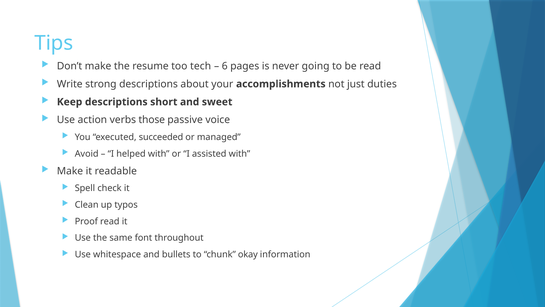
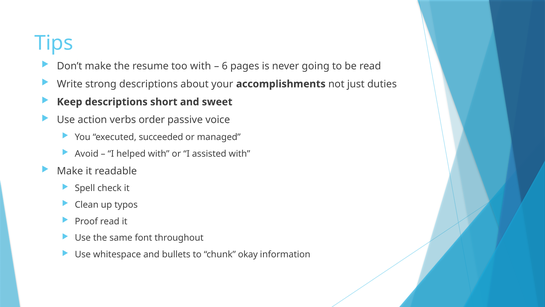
too tech: tech -> with
those: those -> order
